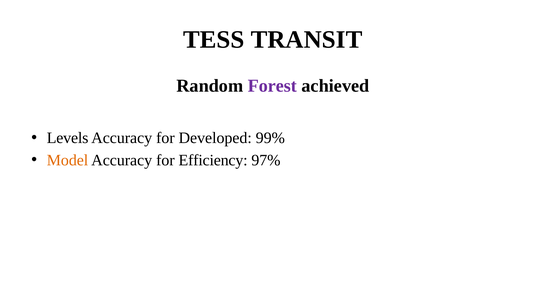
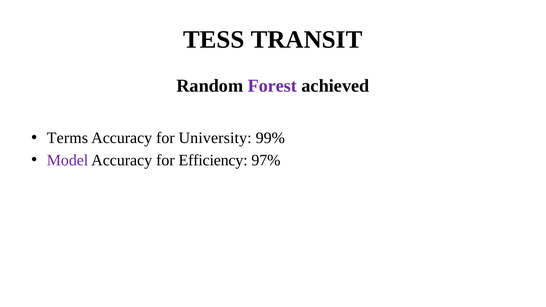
Levels: Levels -> Terms
Developed: Developed -> University
Model colour: orange -> purple
